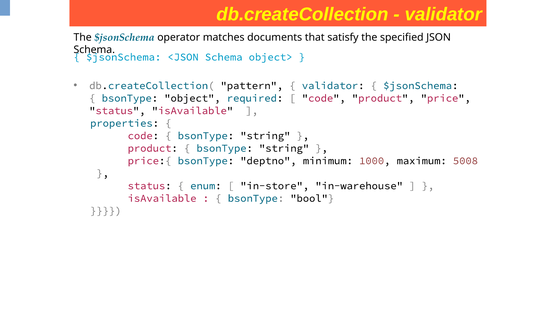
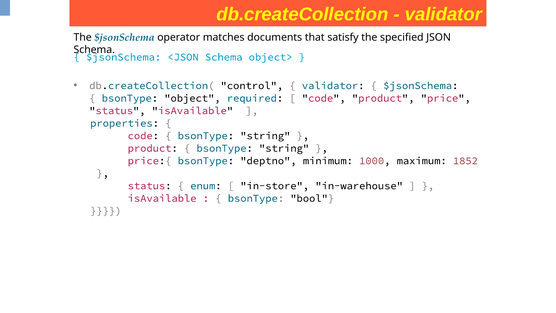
pattern: pattern -> control
5008: 5008 -> 1852
